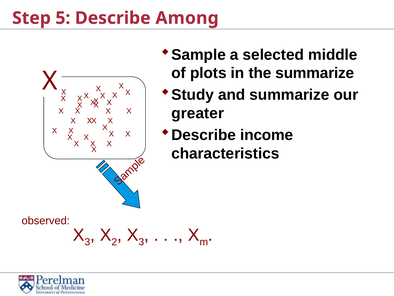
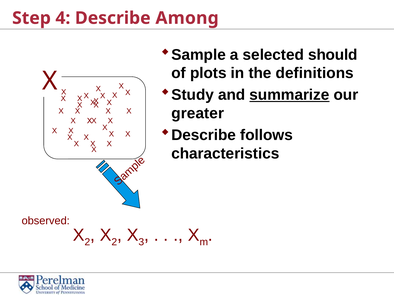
Step 5: 5 -> 4
middle: middle -> should
the summarize: summarize -> definitions
summarize at (289, 95) underline: none -> present
income: income -> follows
3 at (87, 242): 3 -> 2
